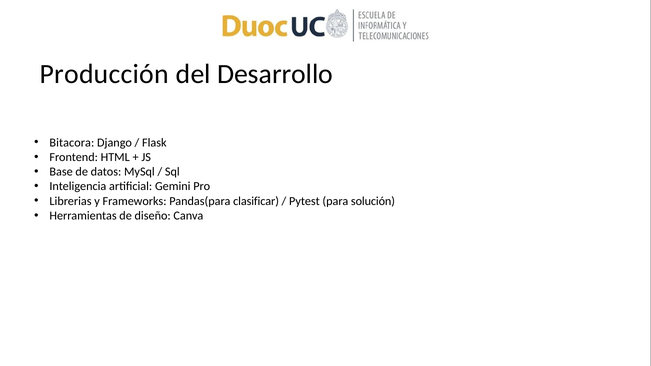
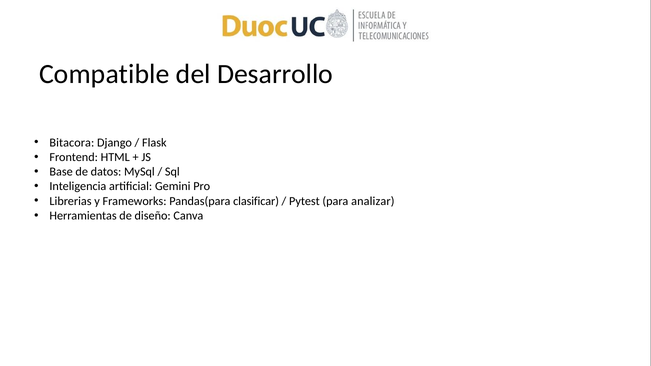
Producción: Producción -> Compatible
solución: solución -> analizar
